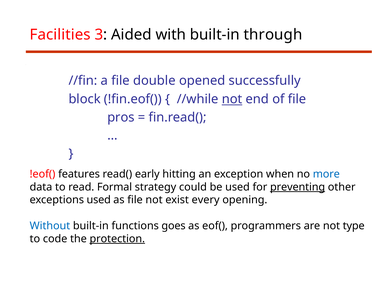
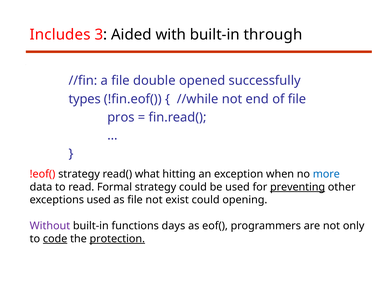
Facilities: Facilities -> Includes
block: block -> types
not at (232, 99) underline: present -> none
!eof( features: features -> strategy
early: early -> what
exist every: every -> could
Without colour: blue -> purple
goes: goes -> days
type: type -> only
code underline: none -> present
